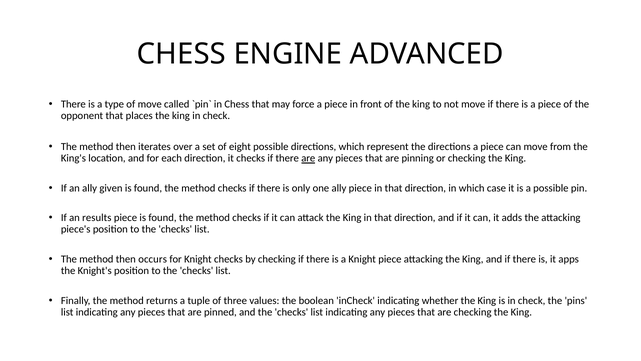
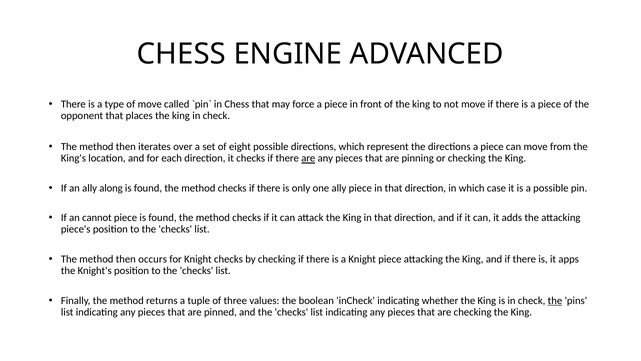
given: given -> along
results: results -> cannot
the at (555, 300) underline: none -> present
